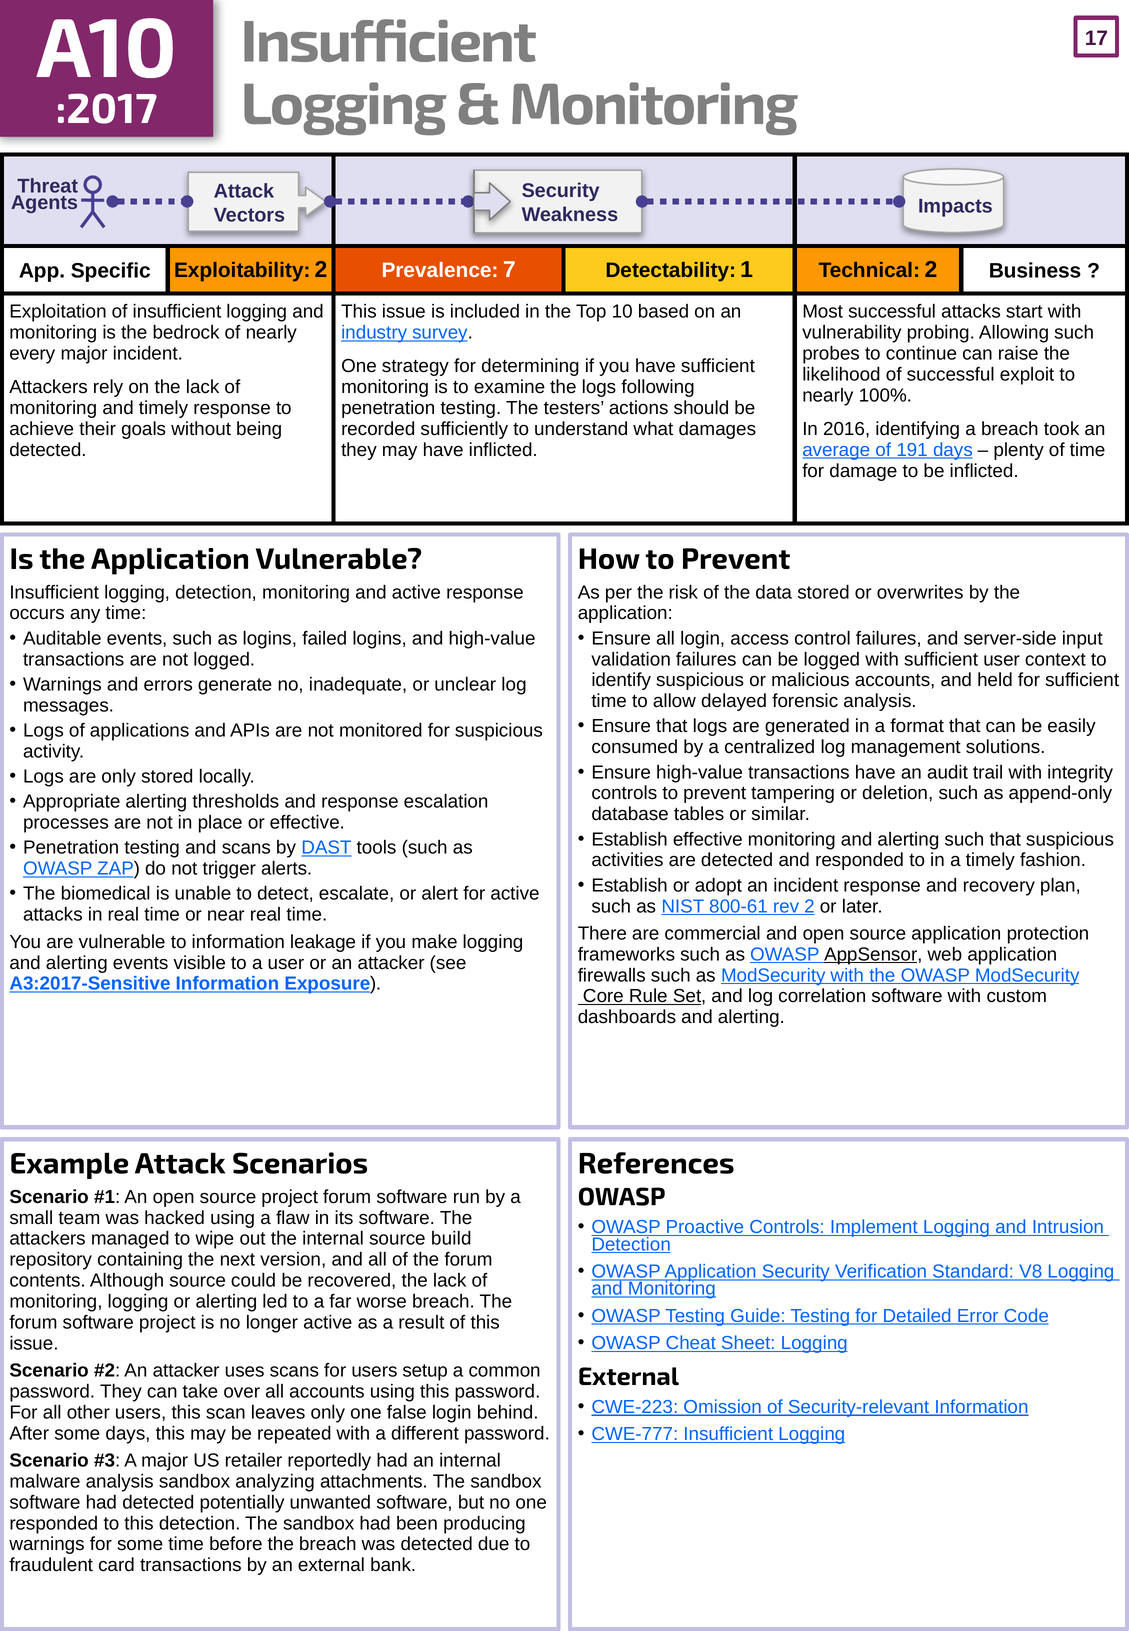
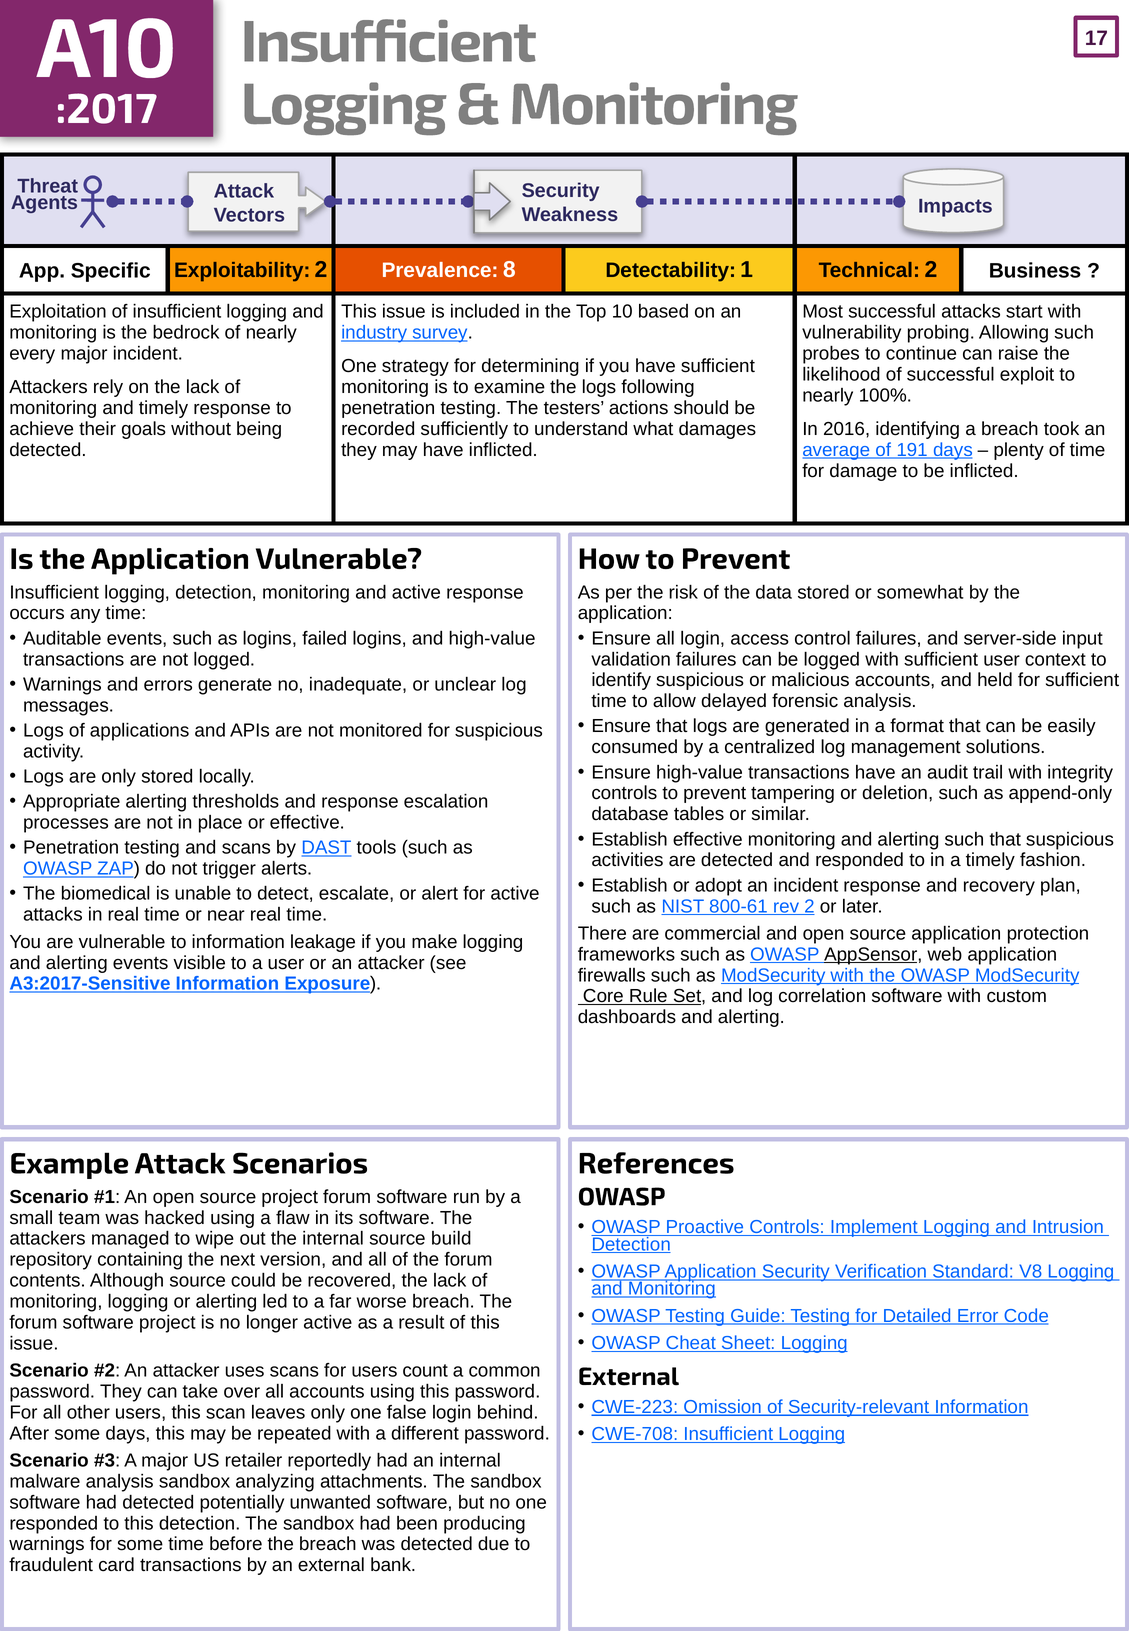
7: 7 -> 8
overwrites: overwrites -> somewhat
setup: setup -> count
CWE-777: CWE-777 -> CWE-708
